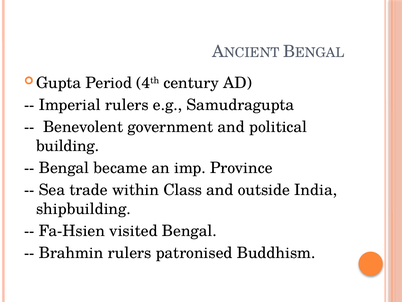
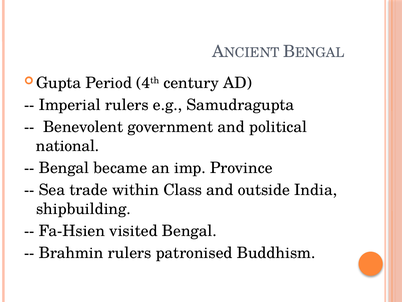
building: building -> national
